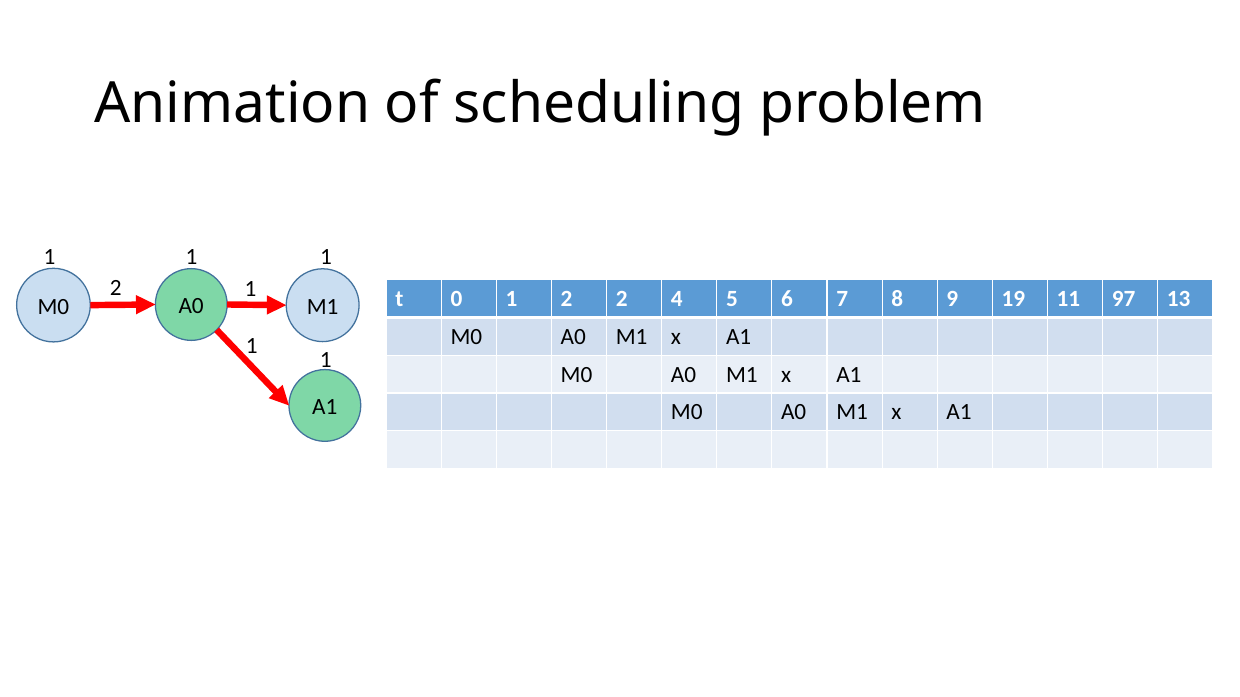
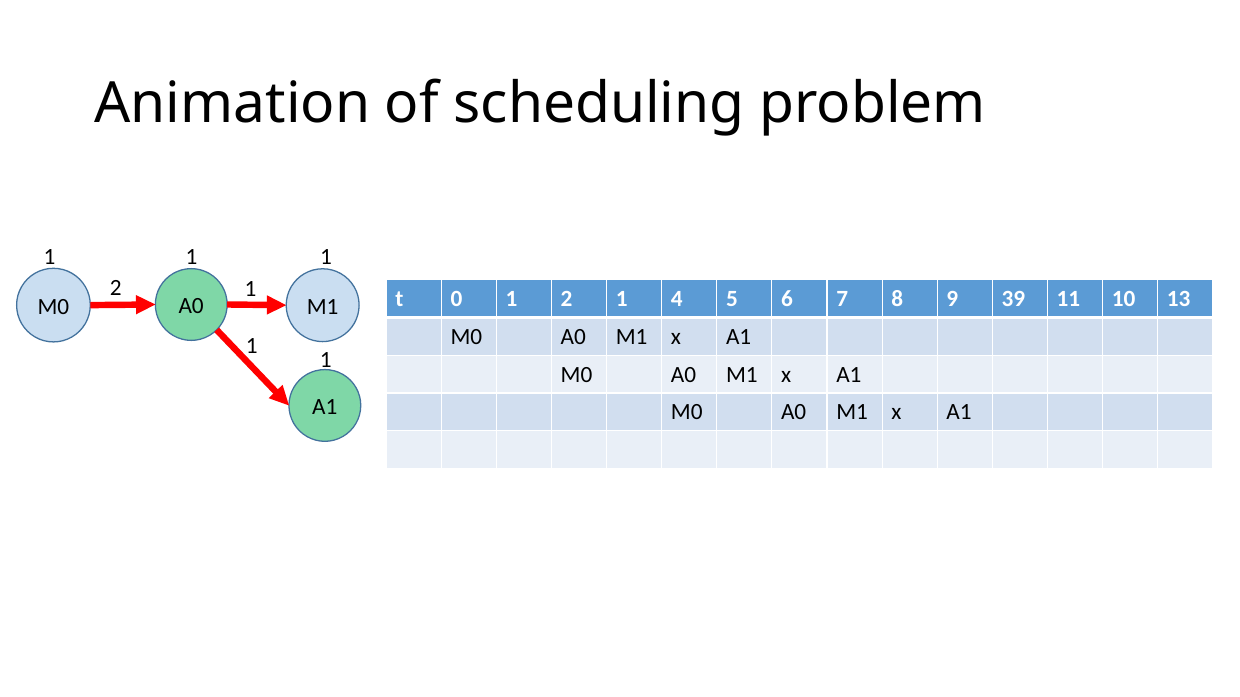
0 1 2 2: 2 -> 1
19: 19 -> 39
97: 97 -> 10
